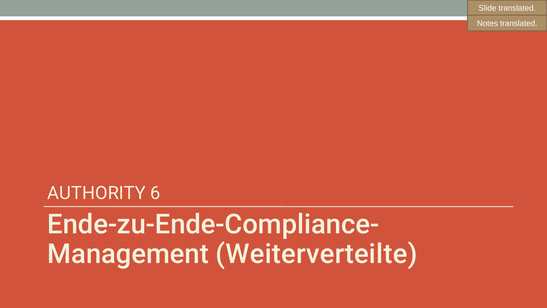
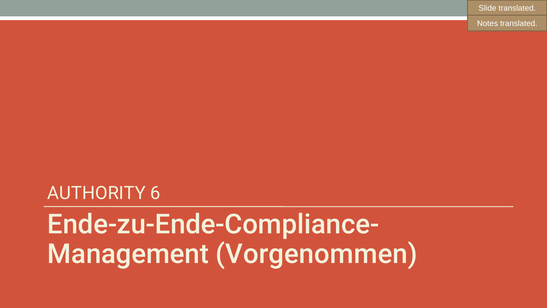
Weiterverteilte: Weiterverteilte -> Vorgenommen
